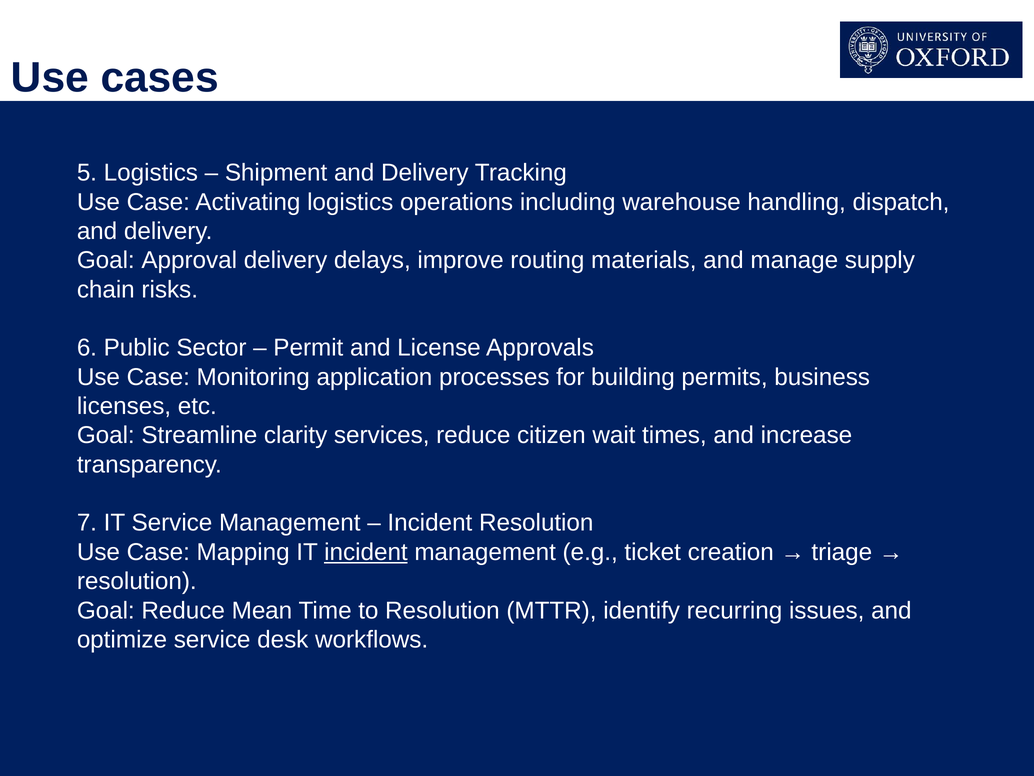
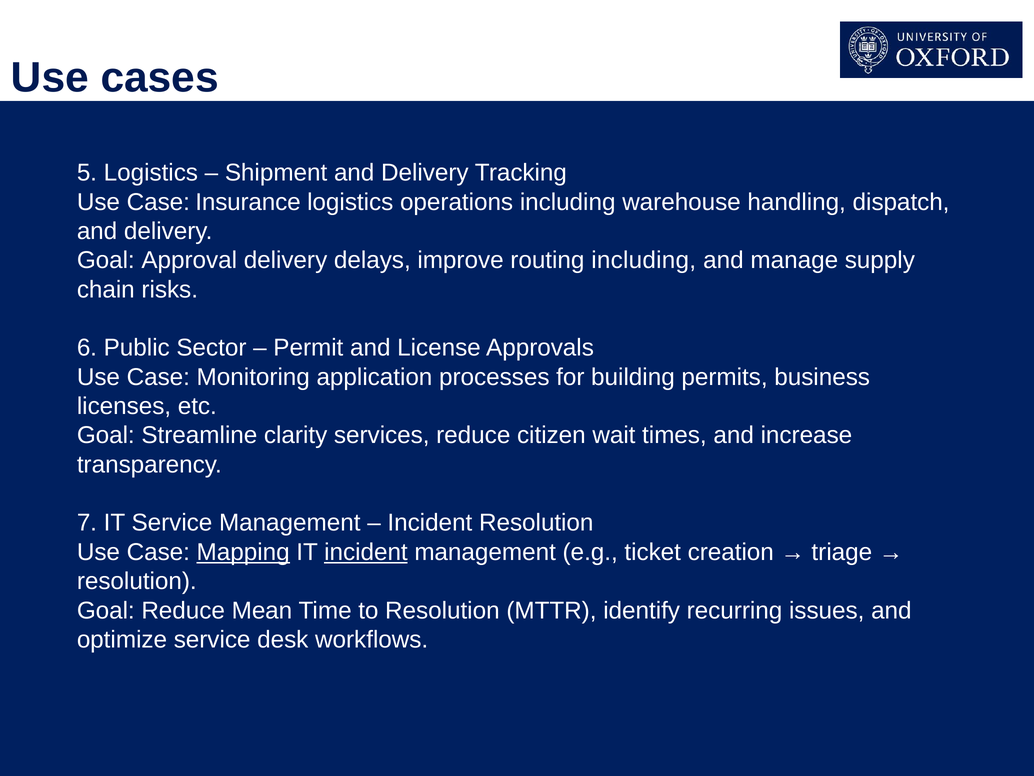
Activating: Activating -> Insurance
routing materials: materials -> including
Mapping underline: none -> present
